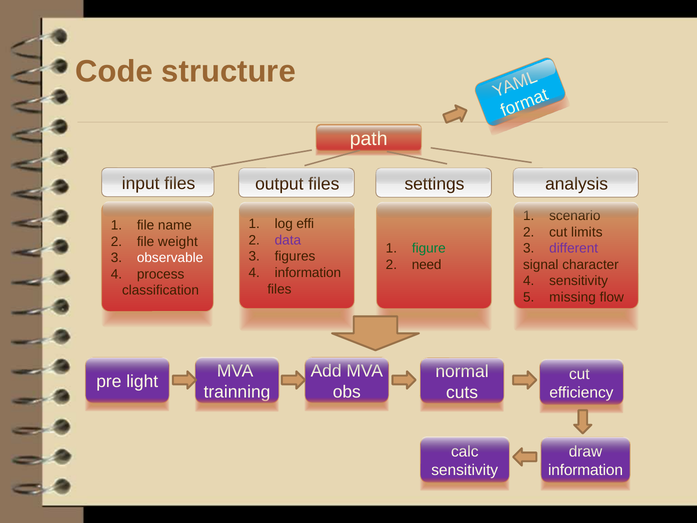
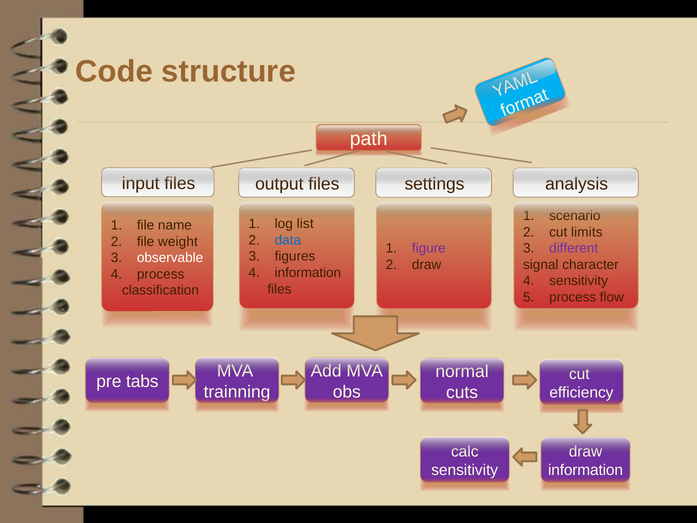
effi: effi -> list
data colour: purple -> blue
figure colour: green -> purple
need at (427, 265): need -> draw
missing at (573, 297): missing -> process
light: light -> tabs
